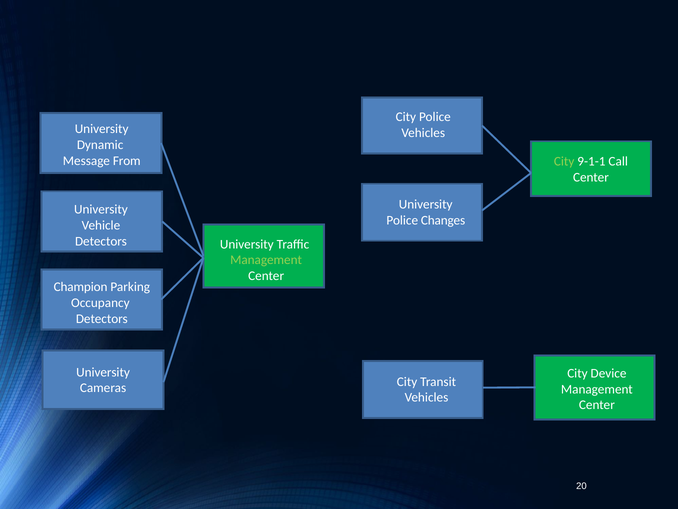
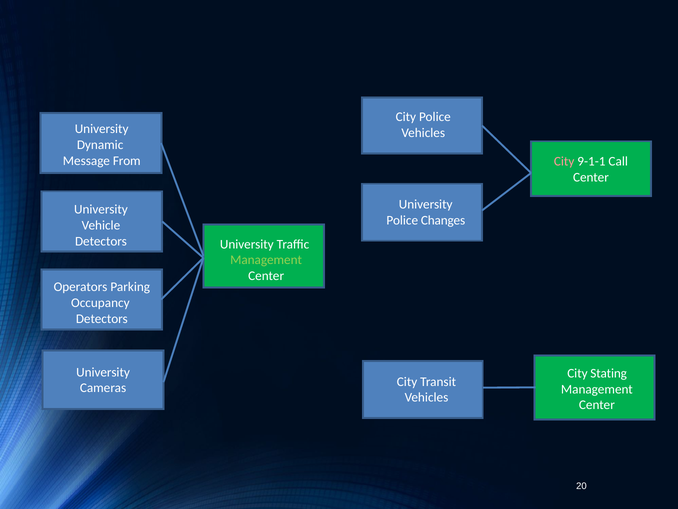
City at (564, 161) colour: light green -> pink
Champion: Champion -> Operators
Device: Device -> Stating
